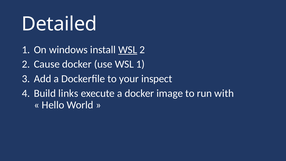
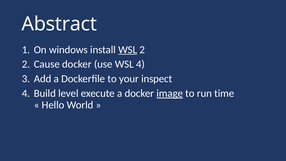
Detailed: Detailed -> Abstract
WSL 1: 1 -> 4
links: links -> level
image underline: none -> present
with: with -> time
